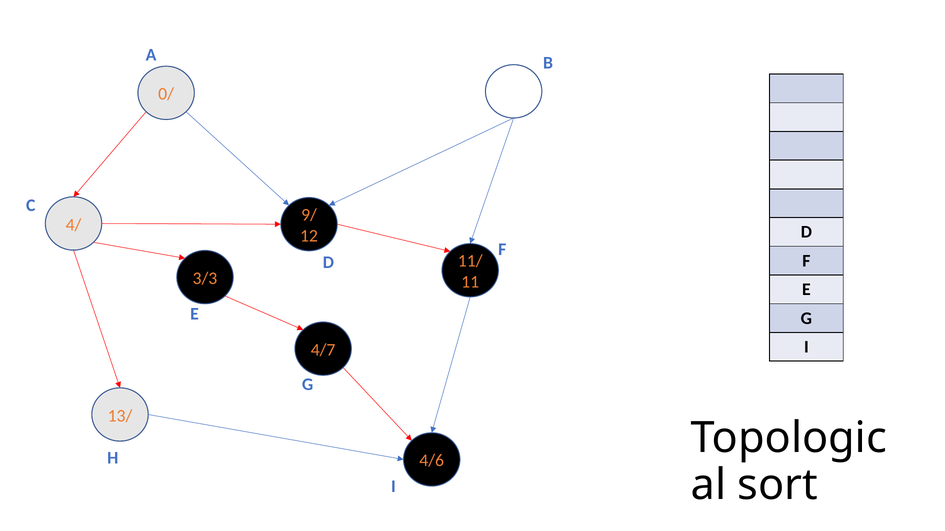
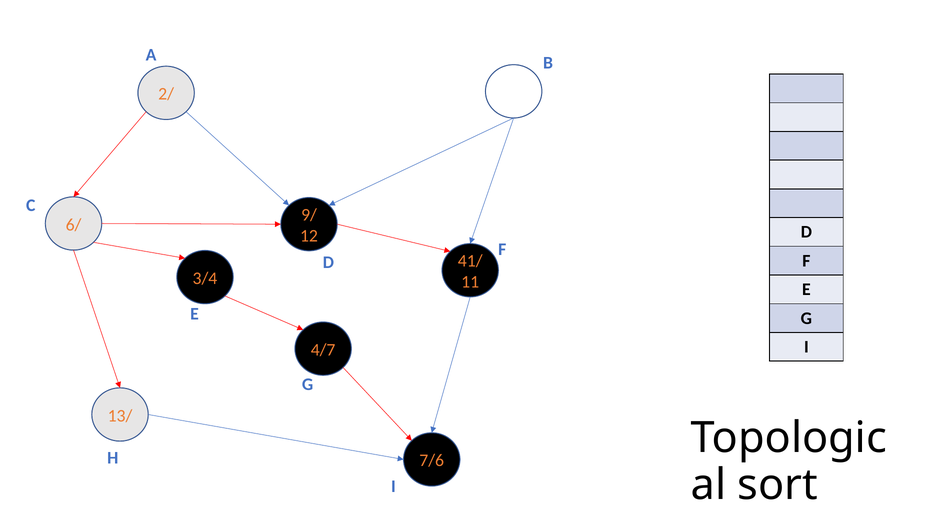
0/: 0/ -> 2/
4/: 4/ -> 6/
11/: 11/ -> 41/
3/3: 3/3 -> 3/4
4/6: 4/6 -> 7/6
